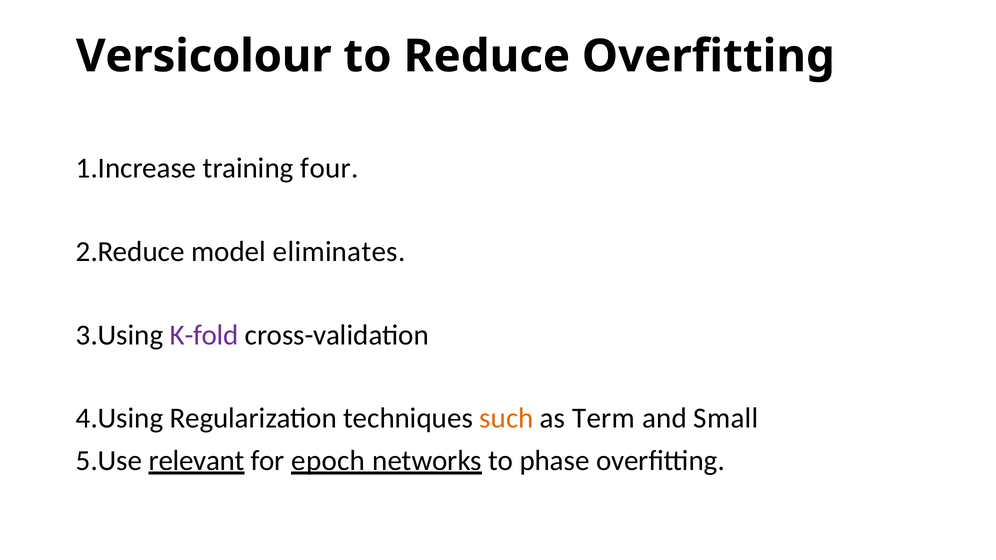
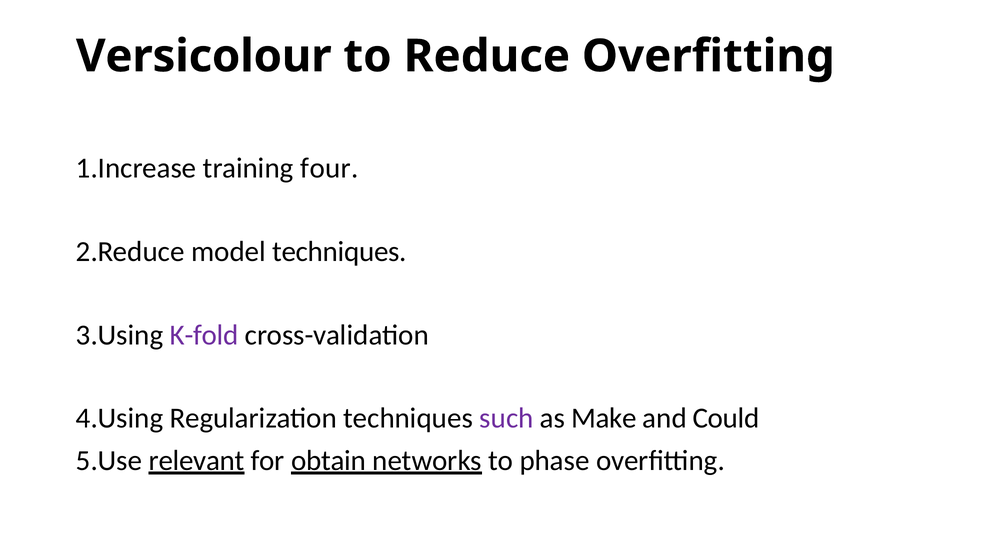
model eliminates: eliminates -> techniques
such colour: orange -> purple
Term: Term -> Make
Small: Small -> Could
epoch: epoch -> obtain
